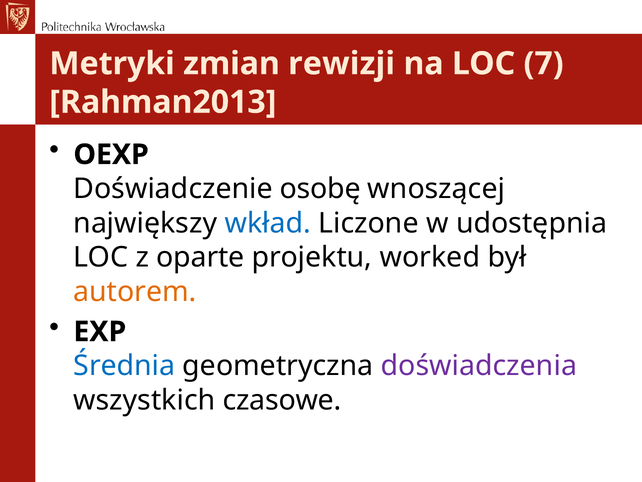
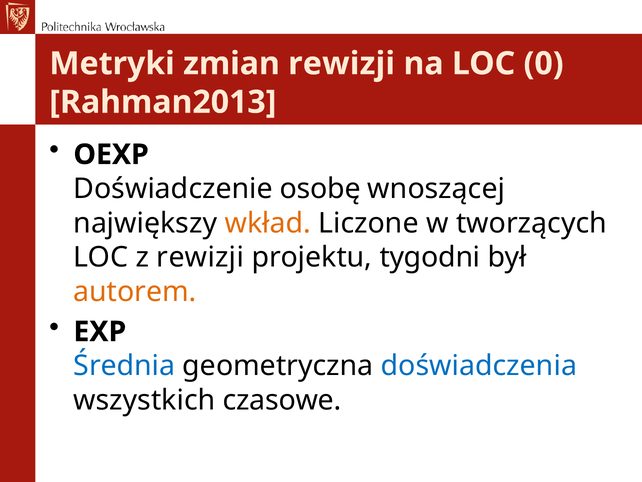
7: 7 -> 0
wkład colour: blue -> orange
udostępnia: udostępnia -> tworzących
z oparte: oparte -> rewizji
worked: worked -> tygodni
doświadczenia colour: purple -> blue
